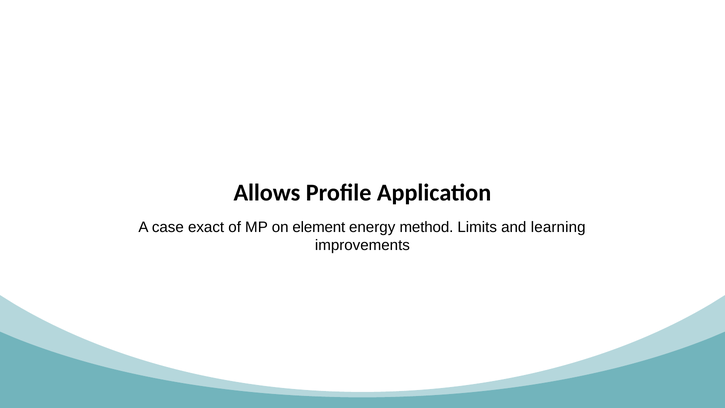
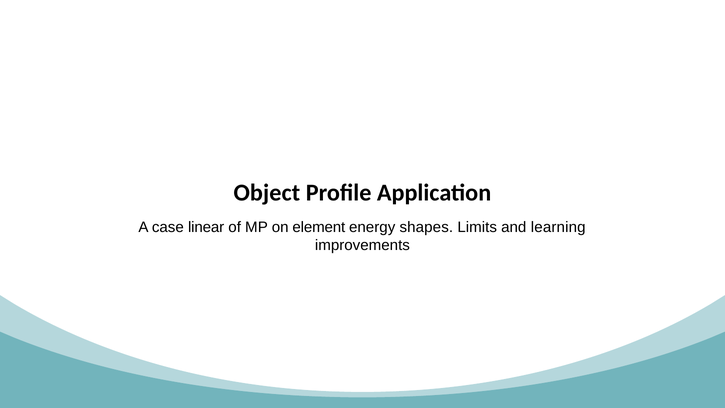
Allows: Allows -> Object
exact: exact -> linear
method: method -> shapes
